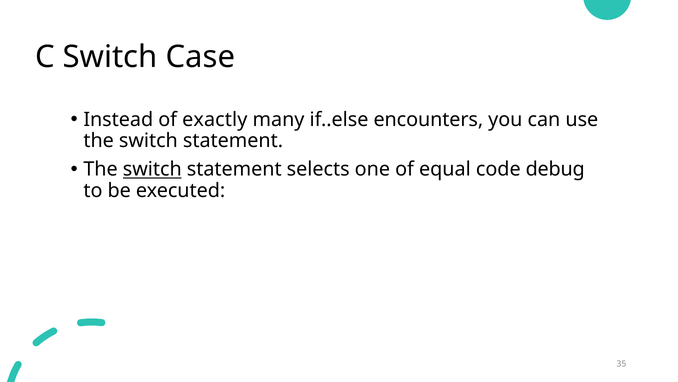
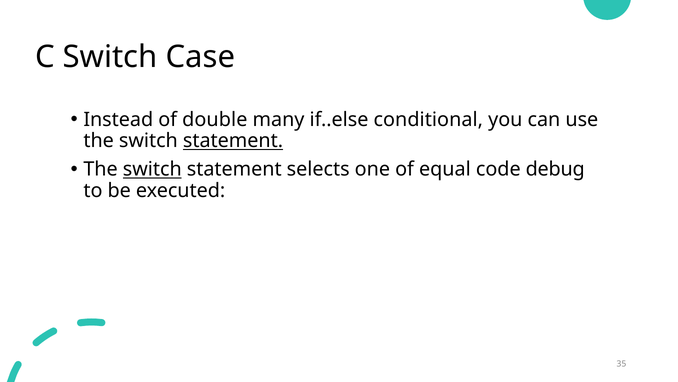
exactly: exactly -> double
encounters: encounters -> conditional
statement at (233, 141) underline: none -> present
